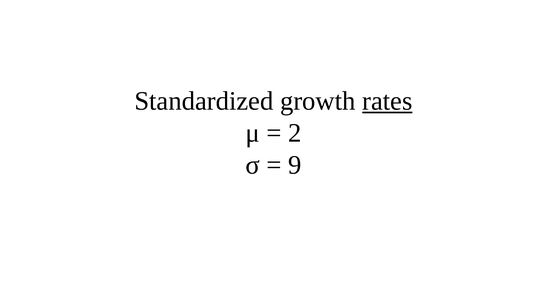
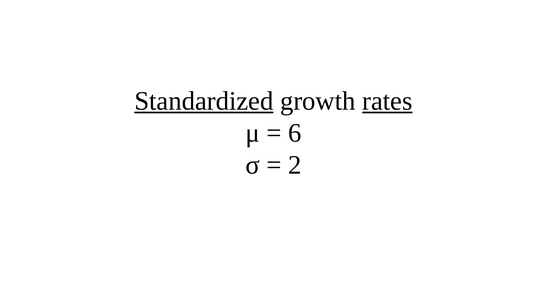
Standardized underline: none -> present
2: 2 -> 6
9: 9 -> 2
